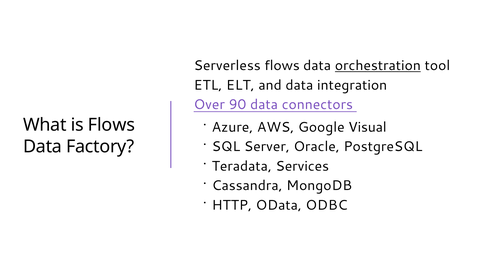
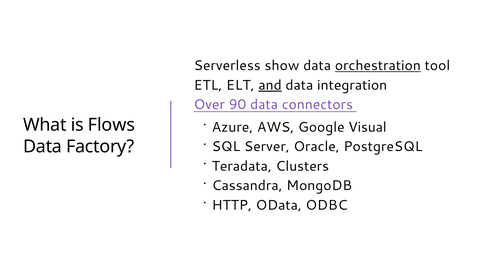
Serverless flows: flows -> show
and underline: none -> present
Services: Services -> Clusters
